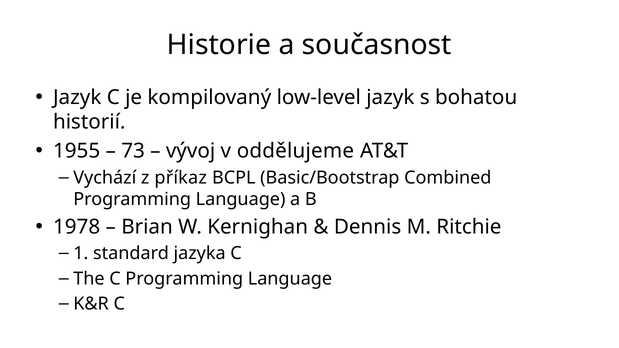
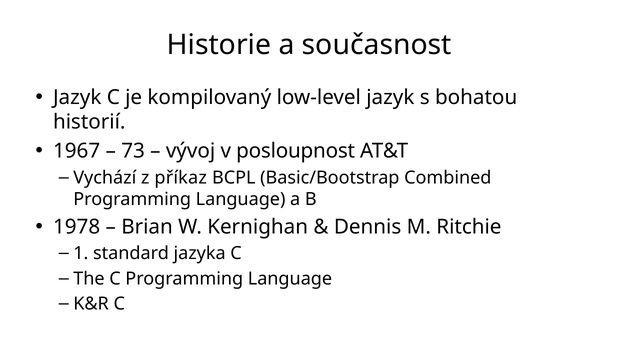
1955: 1955 -> 1967
oddělujeme: oddělujeme -> posloupnost
